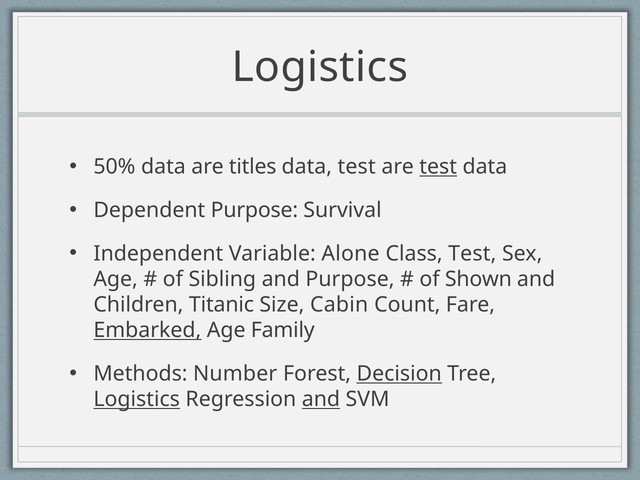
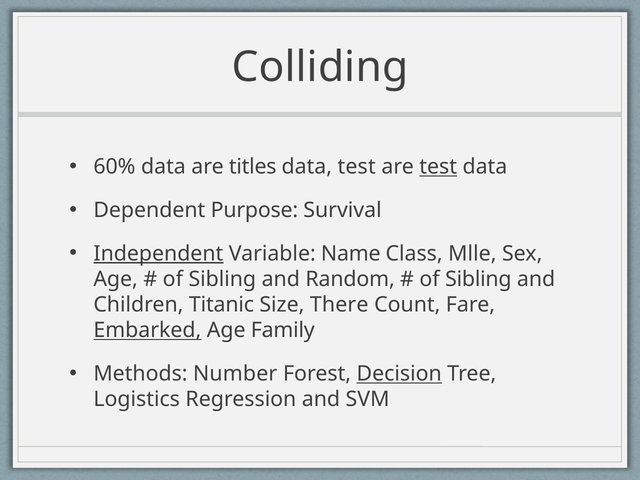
Logistics at (320, 67): Logistics -> Colliding
50%: 50% -> 60%
Independent underline: none -> present
Alone: Alone -> Name
Class Test: Test -> Mlle
and Purpose: Purpose -> Random
Shown at (478, 279): Shown -> Sibling
Cabin: Cabin -> There
Logistics at (137, 399) underline: present -> none
and at (321, 399) underline: present -> none
